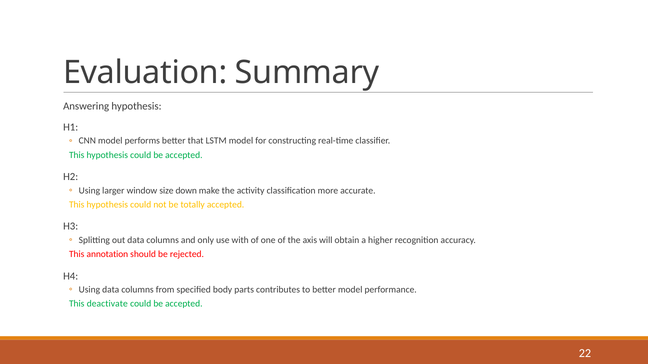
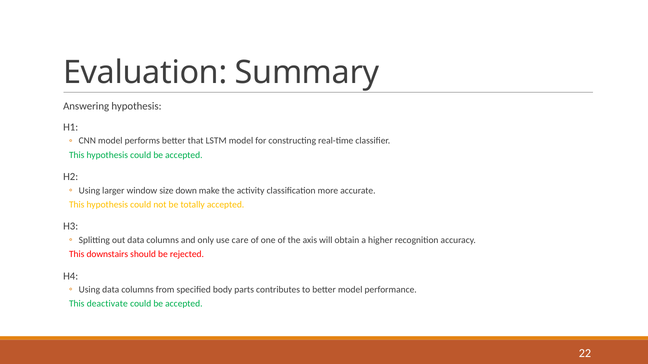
with: with -> care
annotation: annotation -> downstairs
